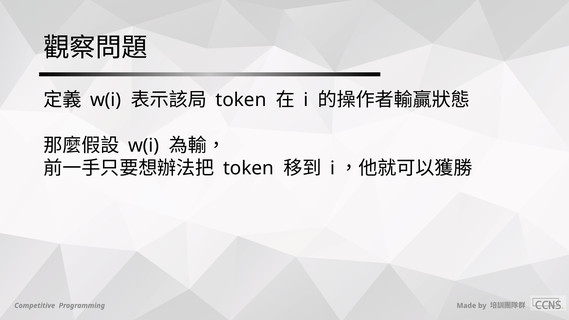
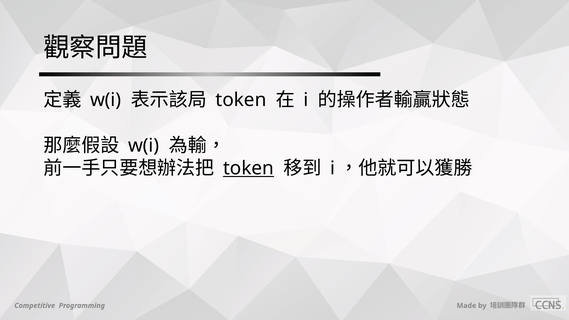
token at (248, 168) underline: none -> present
